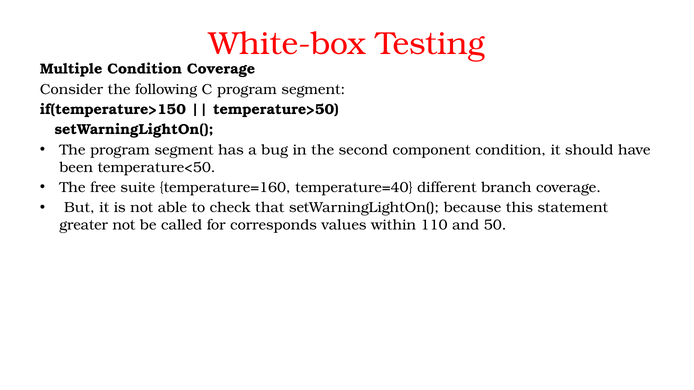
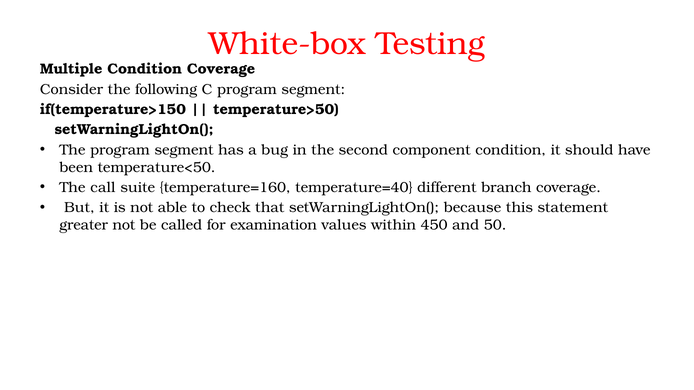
free: free -> call
corresponds: corresponds -> examination
110: 110 -> 450
